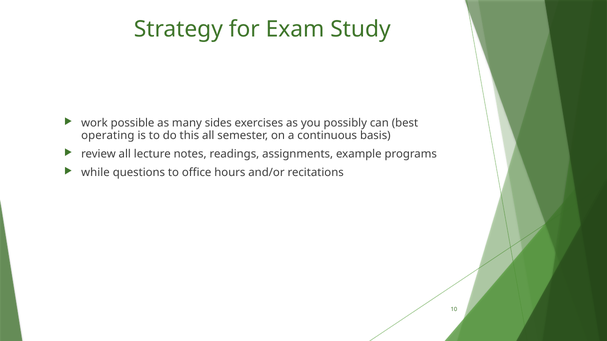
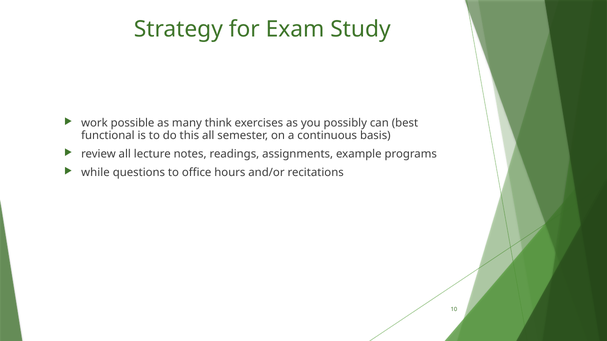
sides: sides -> think
operating: operating -> functional
